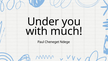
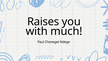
Under: Under -> Raises
